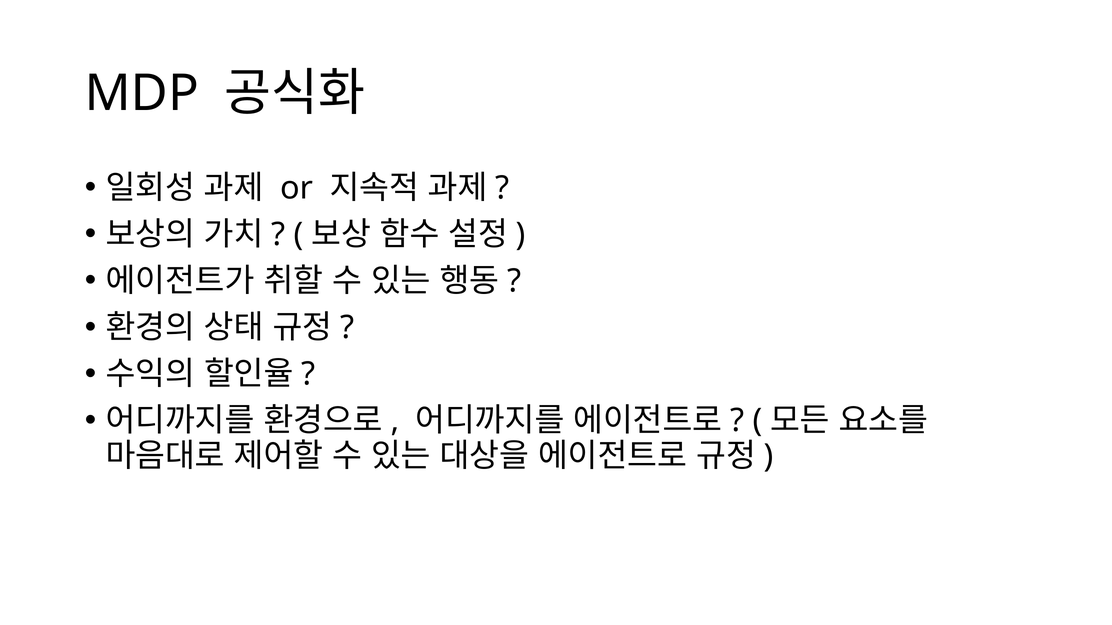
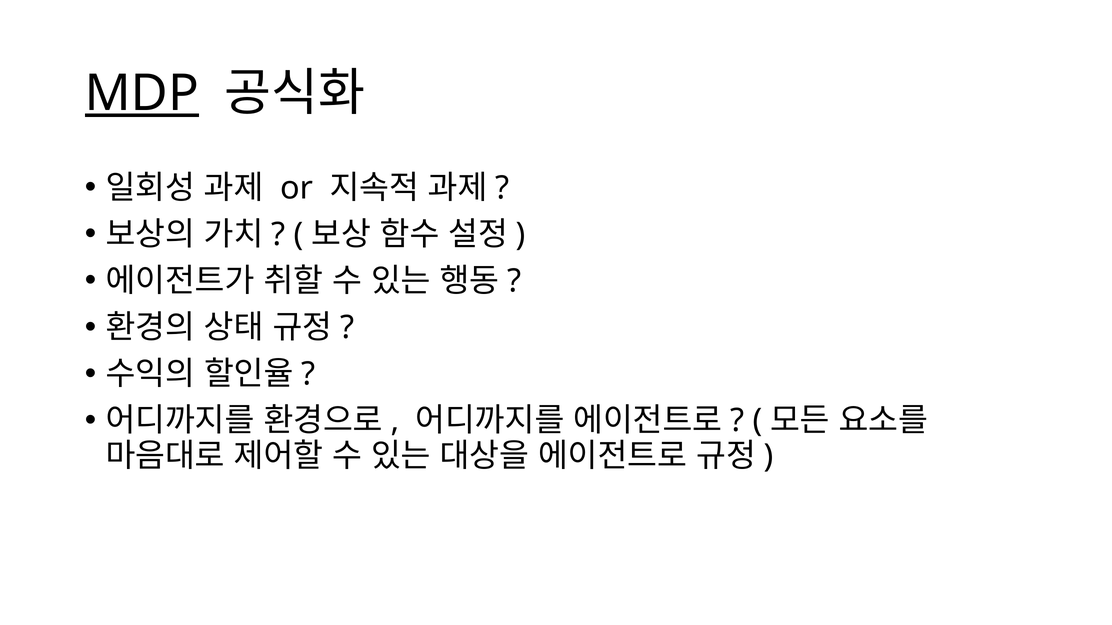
MDP underline: none -> present
